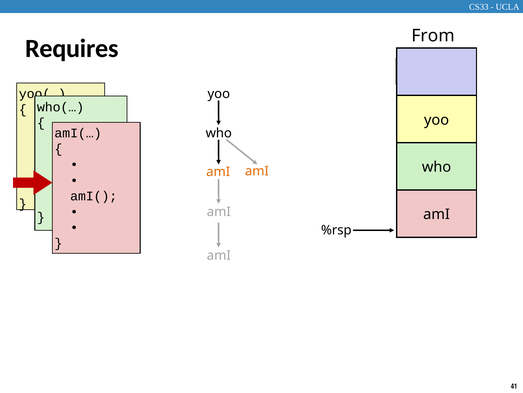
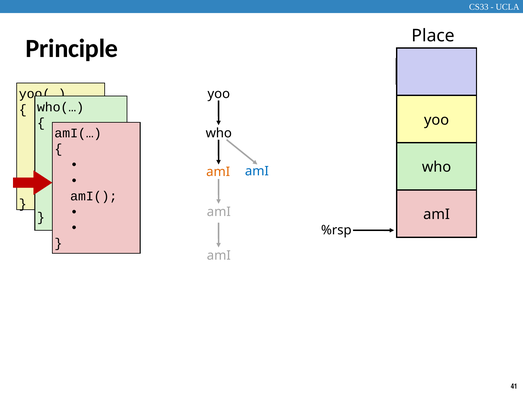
From: From -> Place
Requires: Requires -> Principle
amI at (257, 171) colour: orange -> blue
